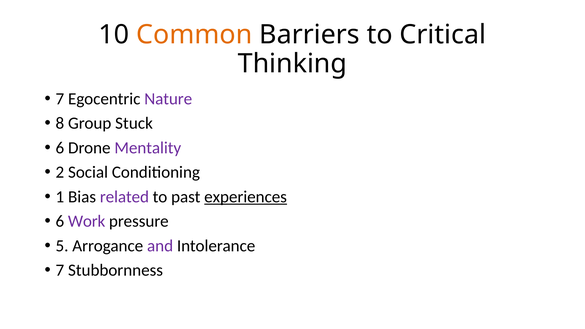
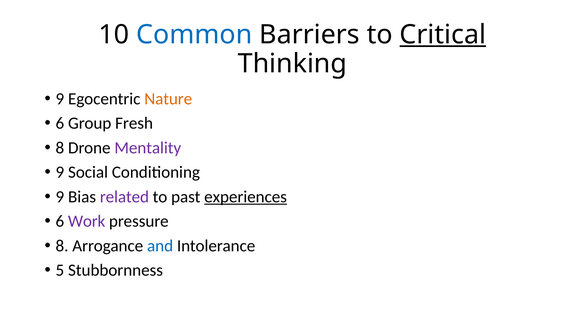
Common colour: orange -> blue
Critical underline: none -> present
7 at (60, 99): 7 -> 9
Nature colour: purple -> orange
8 at (60, 123): 8 -> 6
Stuck: Stuck -> Fresh
6 at (60, 148): 6 -> 8
2 at (60, 172): 2 -> 9
1 at (60, 197): 1 -> 9
5 at (62, 246): 5 -> 8
and colour: purple -> blue
7 at (60, 270): 7 -> 5
